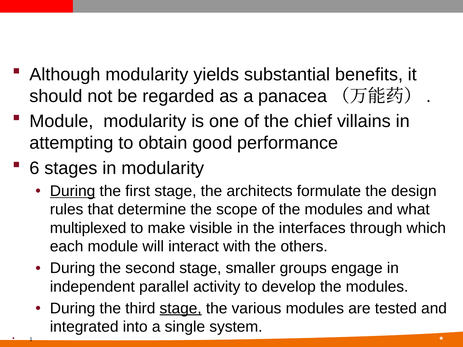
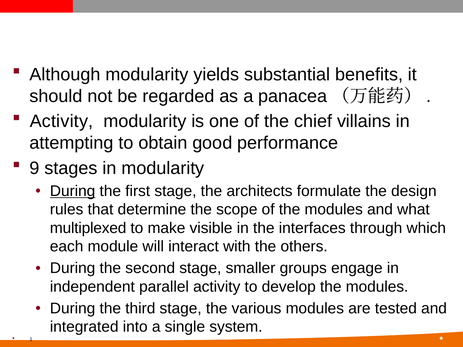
Module at (62, 121): Module -> Activity
6: 6 -> 9
stage at (181, 308) underline: present -> none
